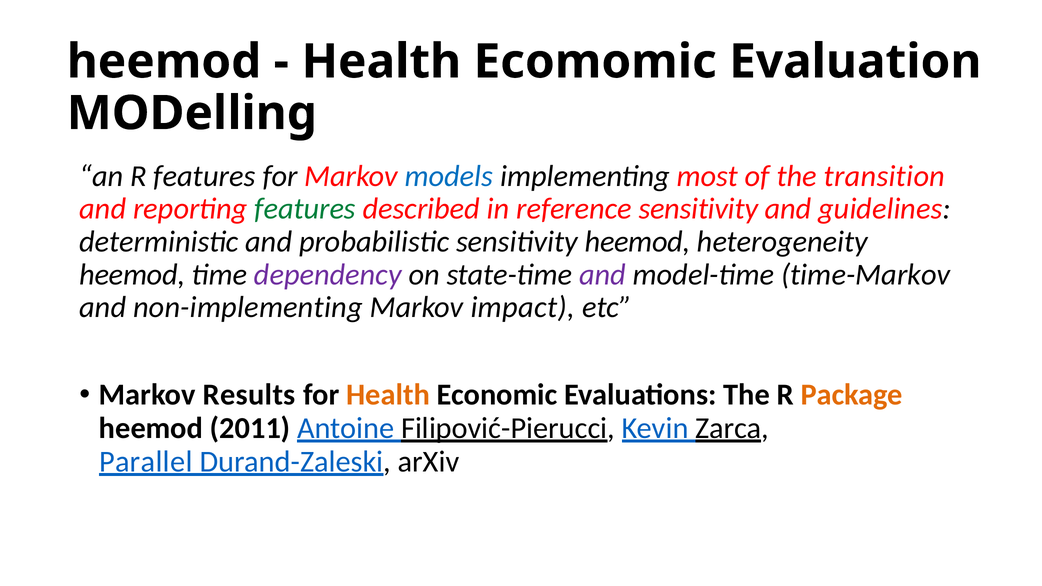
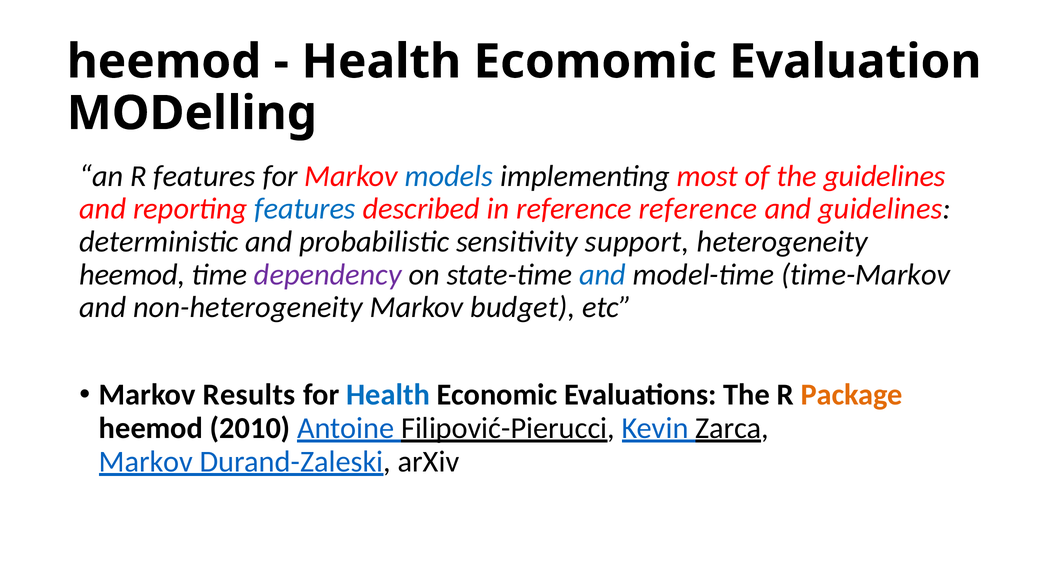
the transition: transition -> guidelines
features at (305, 209) colour: green -> blue
reference sensitivity: sensitivity -> reference
sensitivity heemod: heemod -> support
and at (603, 275) colour: purple -> blue
non-implementing: non-implementing -> non-heterogeneity
impact: impact -> budget
Health at (388, 395) colour: orange -> blue
2011: 2011 -> 2010
Parallel at (146, 462): Parallel -> Markov
